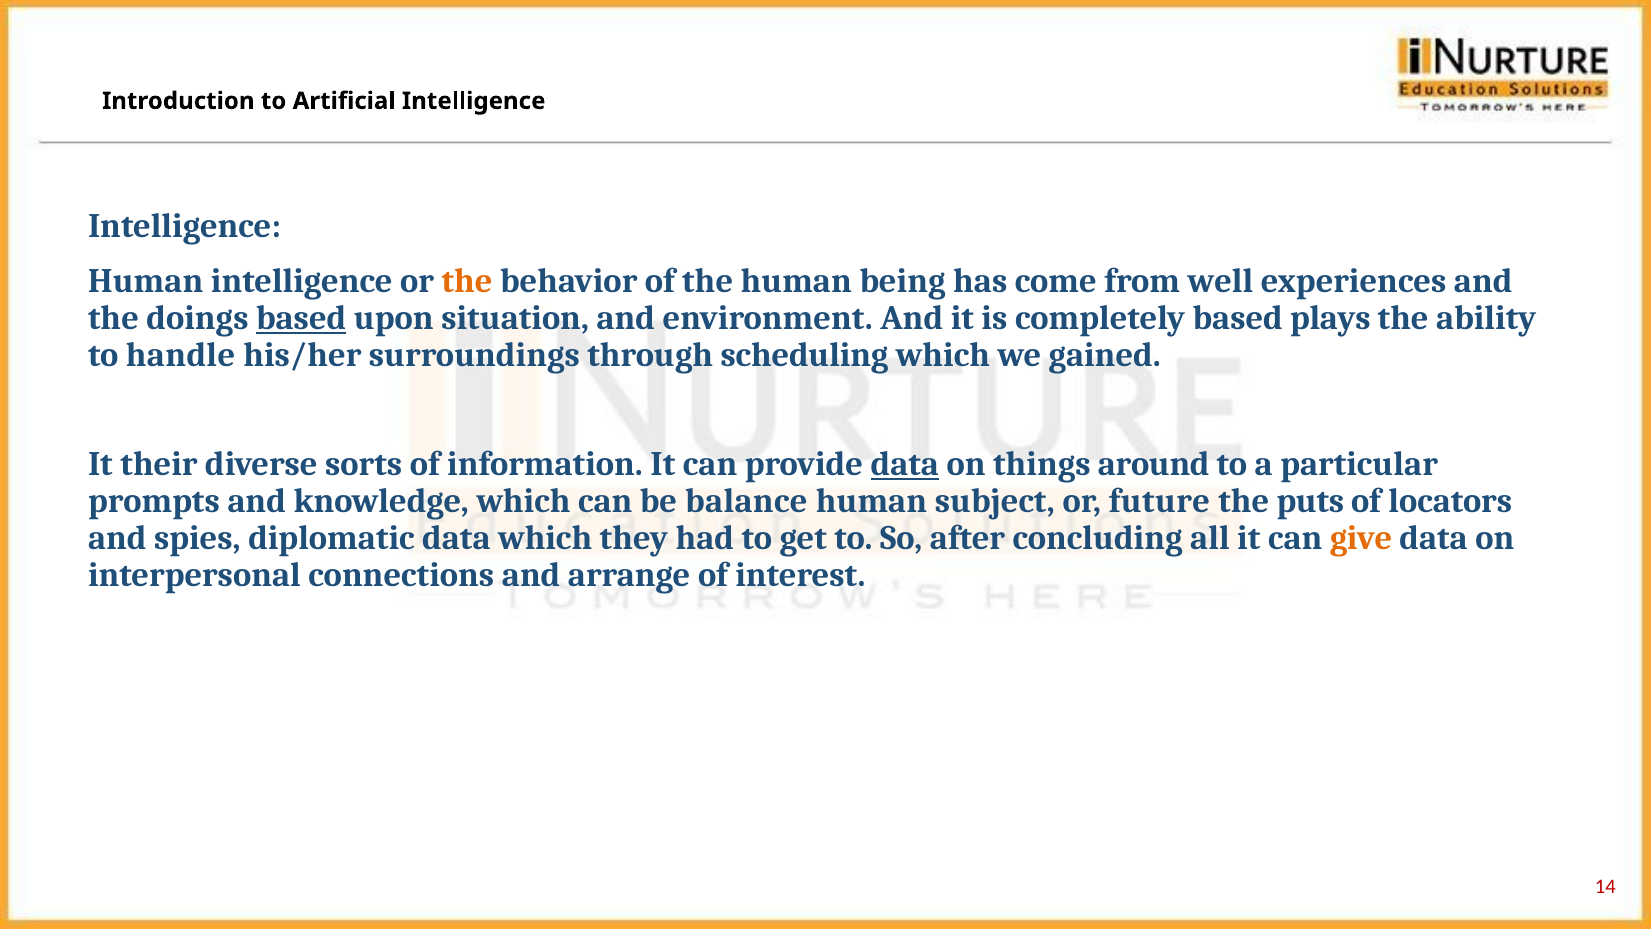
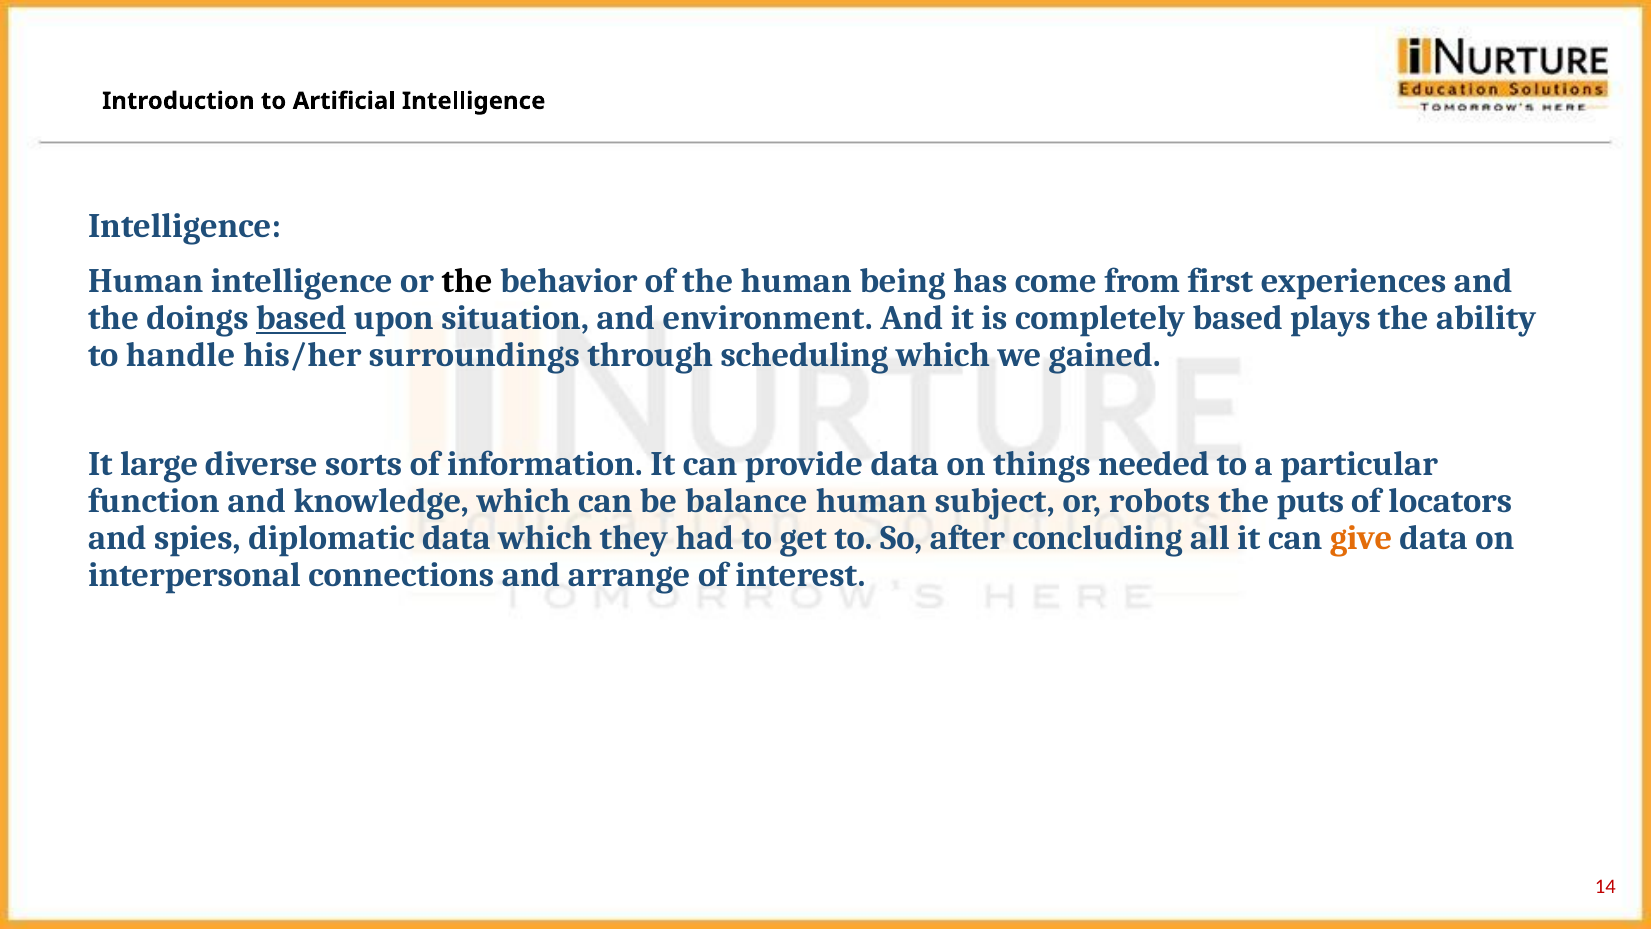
the at (467, 281) colour: orange -> black
well: well -> first
their: their -> large
data at (905, 464) underline: present -> none
around: around -> needed
prompts: prompts -> function
future: future -> robots
